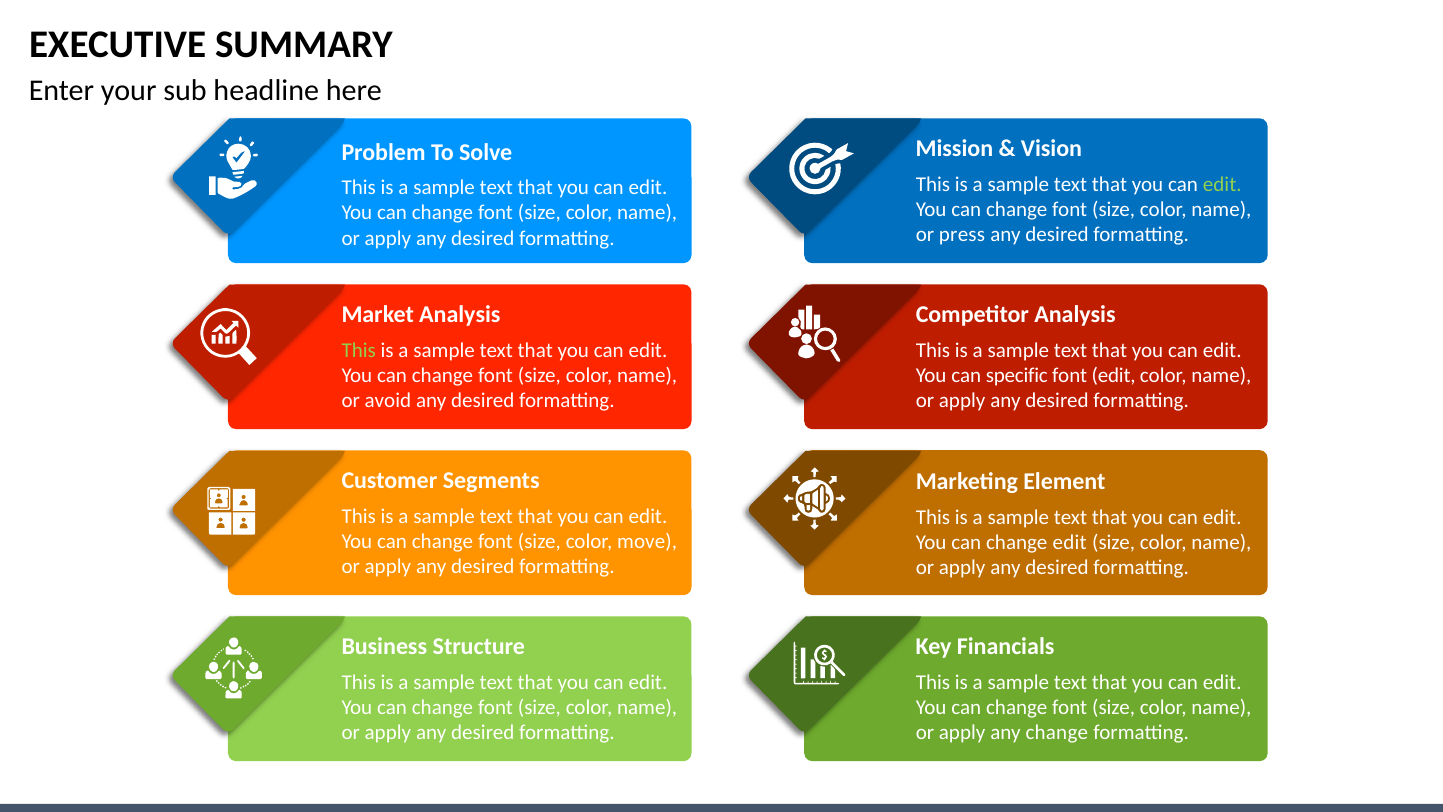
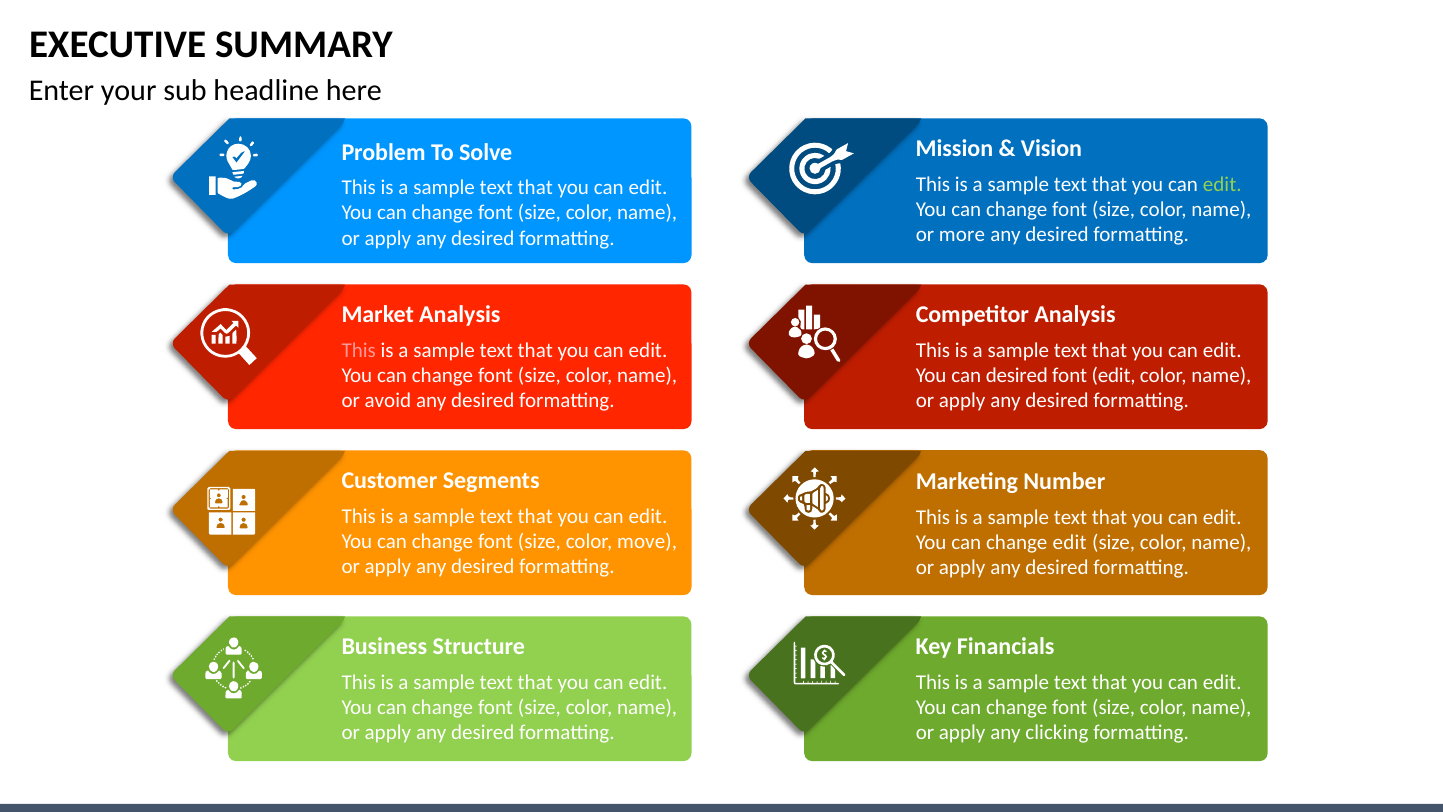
press: press -> more
This at (359, 350) colour: light green -> pink
can specific: specific -> desired
Element: Element -> Number
any change: change -> clicking
